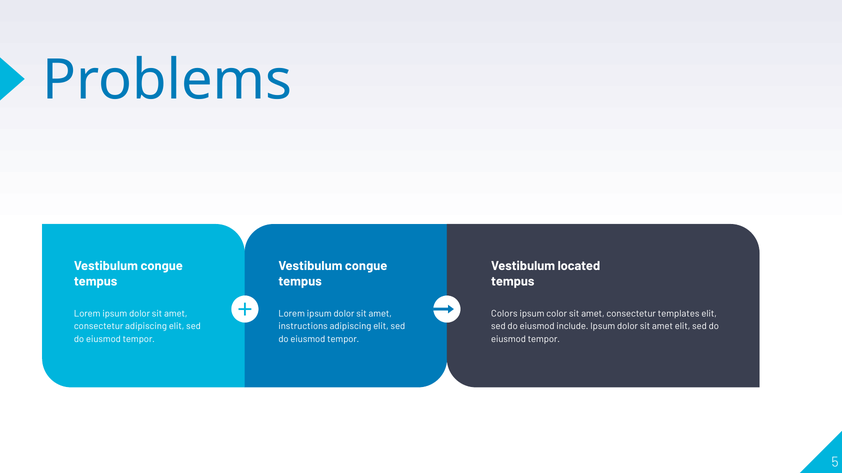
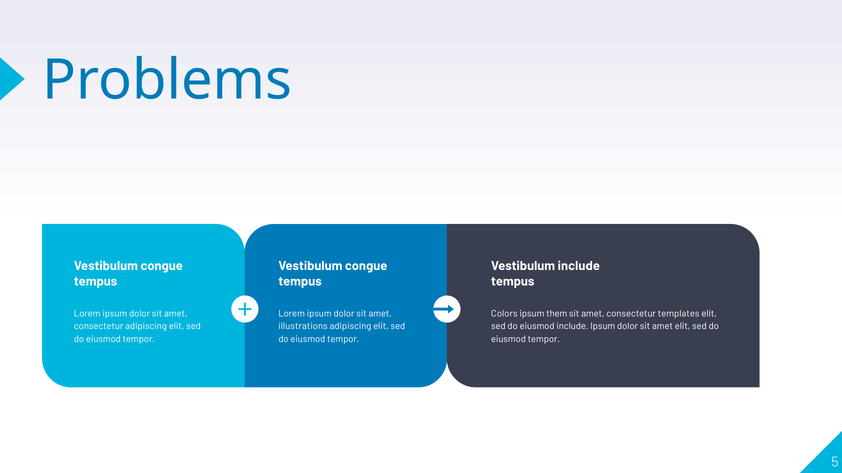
Vestibulum located: located -> include
color: color -> them
instructions: instructions -> illustrations
